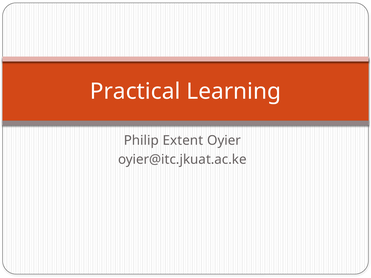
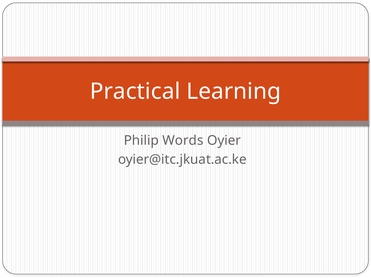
Extent: Extent -> Words
